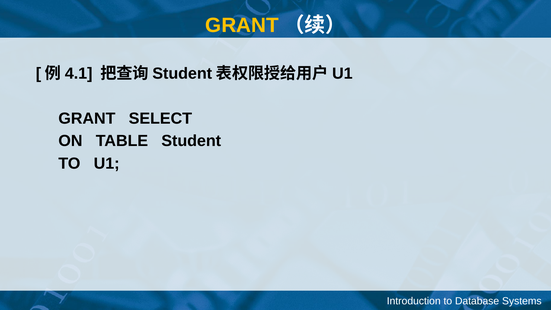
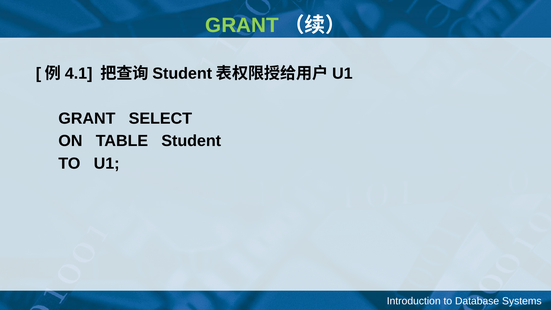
GRANT at (242, 25) colour: yellow -> light green
